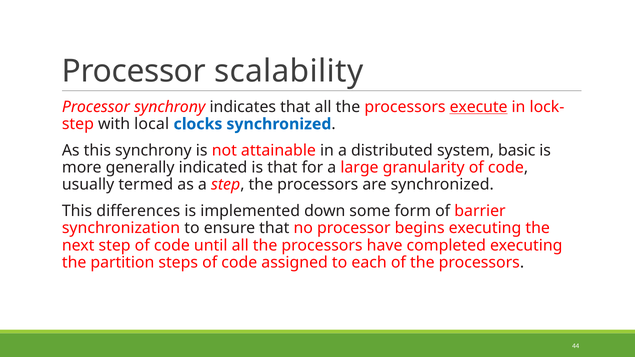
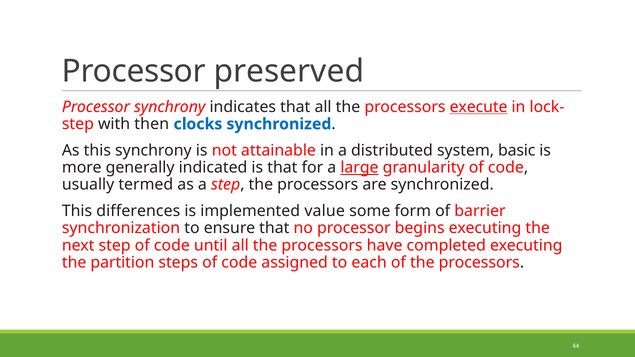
scalability: scalability -> preserved
local: local -> then
large underline: none -> present
down: down -> value
